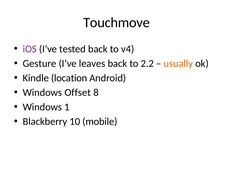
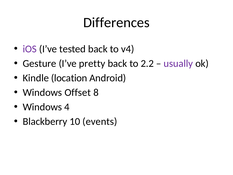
Touchmove: Touchmove -> Differences
leaves: leaves -> pretty
usually colour: orange -> purple
1: 1 -> 4
mobile: mobile -> events
